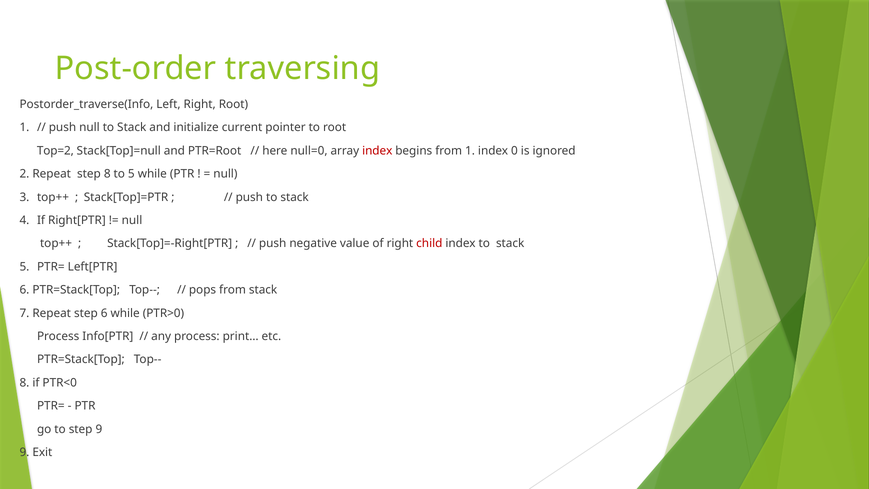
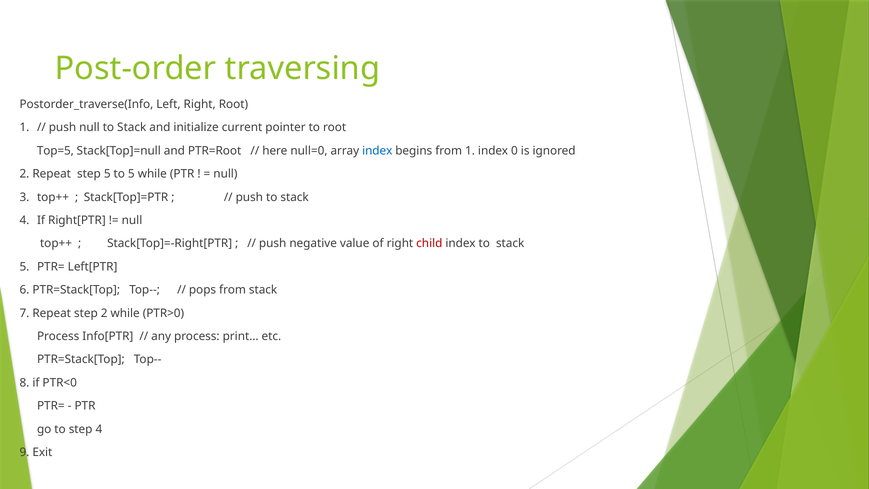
Top=2: Top=2 -> Top=5
index at (377, 151) colour: red -> blue
step 8: 8 -> 5
step 6: 6 -> 2
step 9: 9 -> 4
